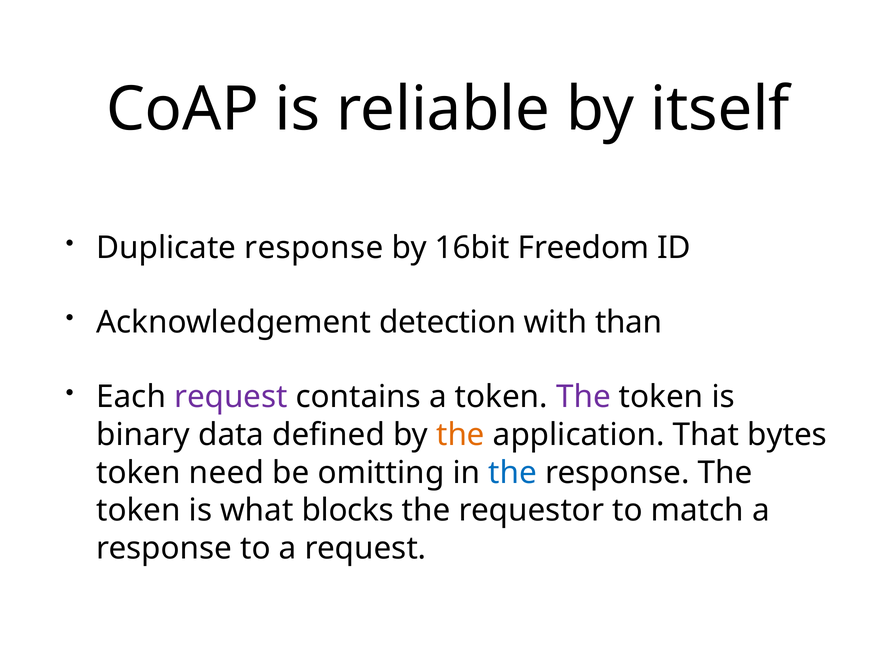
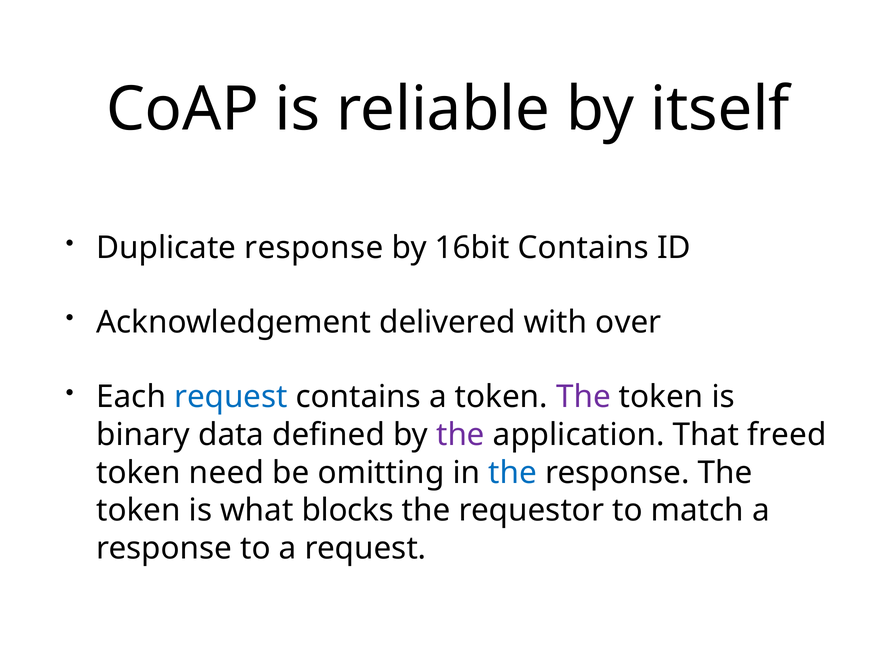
16bit Freedom: Freedom -> Contains
detection: detection -> delivered
than: than -> over
request at (231, 397) colour: purple -> blue
the at (460, 435) colour: orange -> purple
bytes: bytes -> freed
